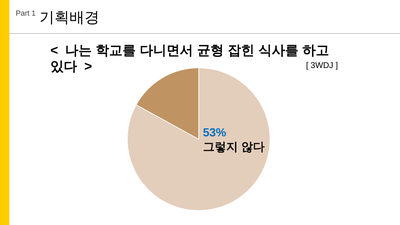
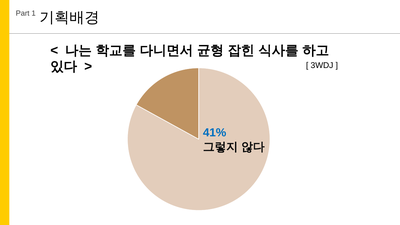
53%: 53% -> 41%
